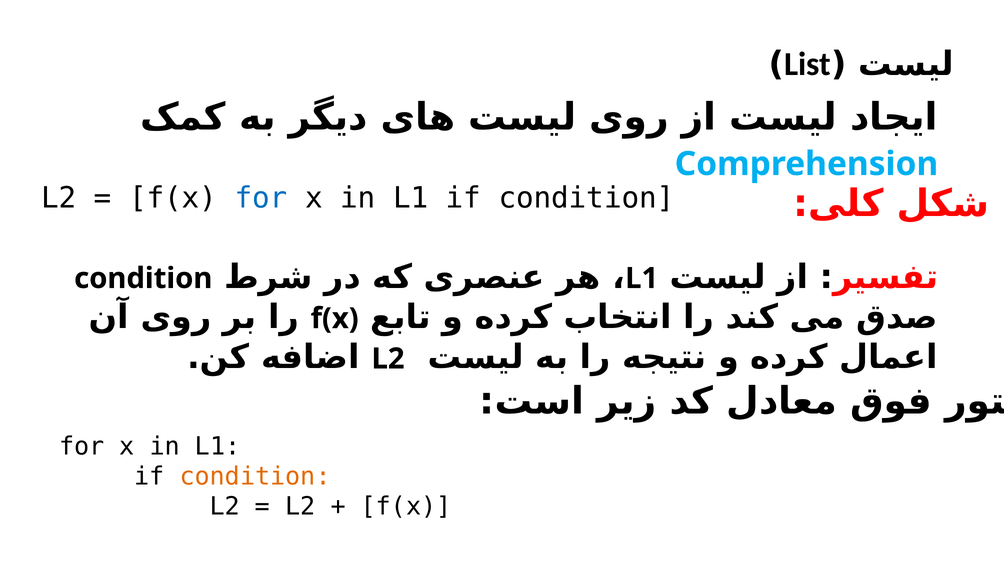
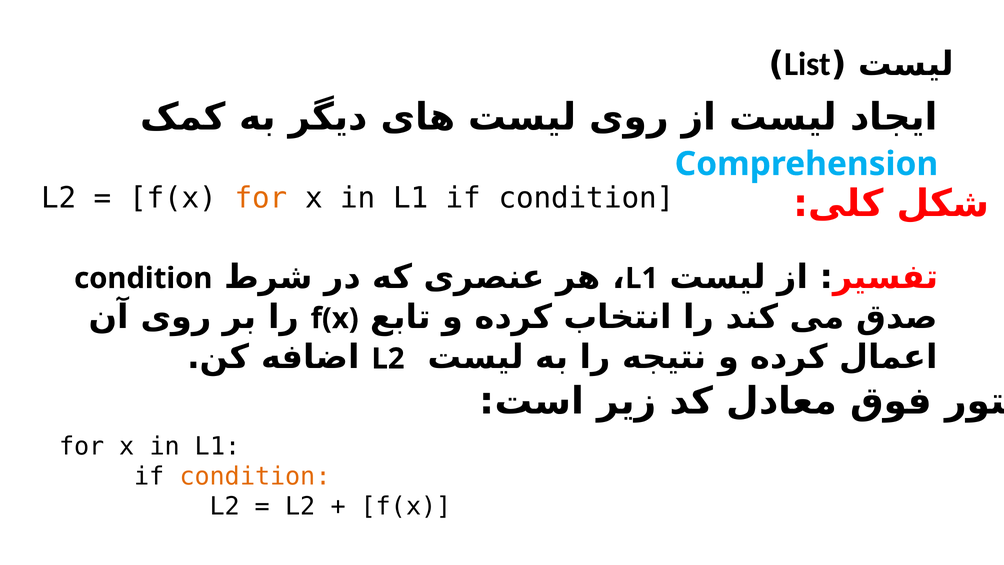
for at (261, 198) colour: blue -> orange
